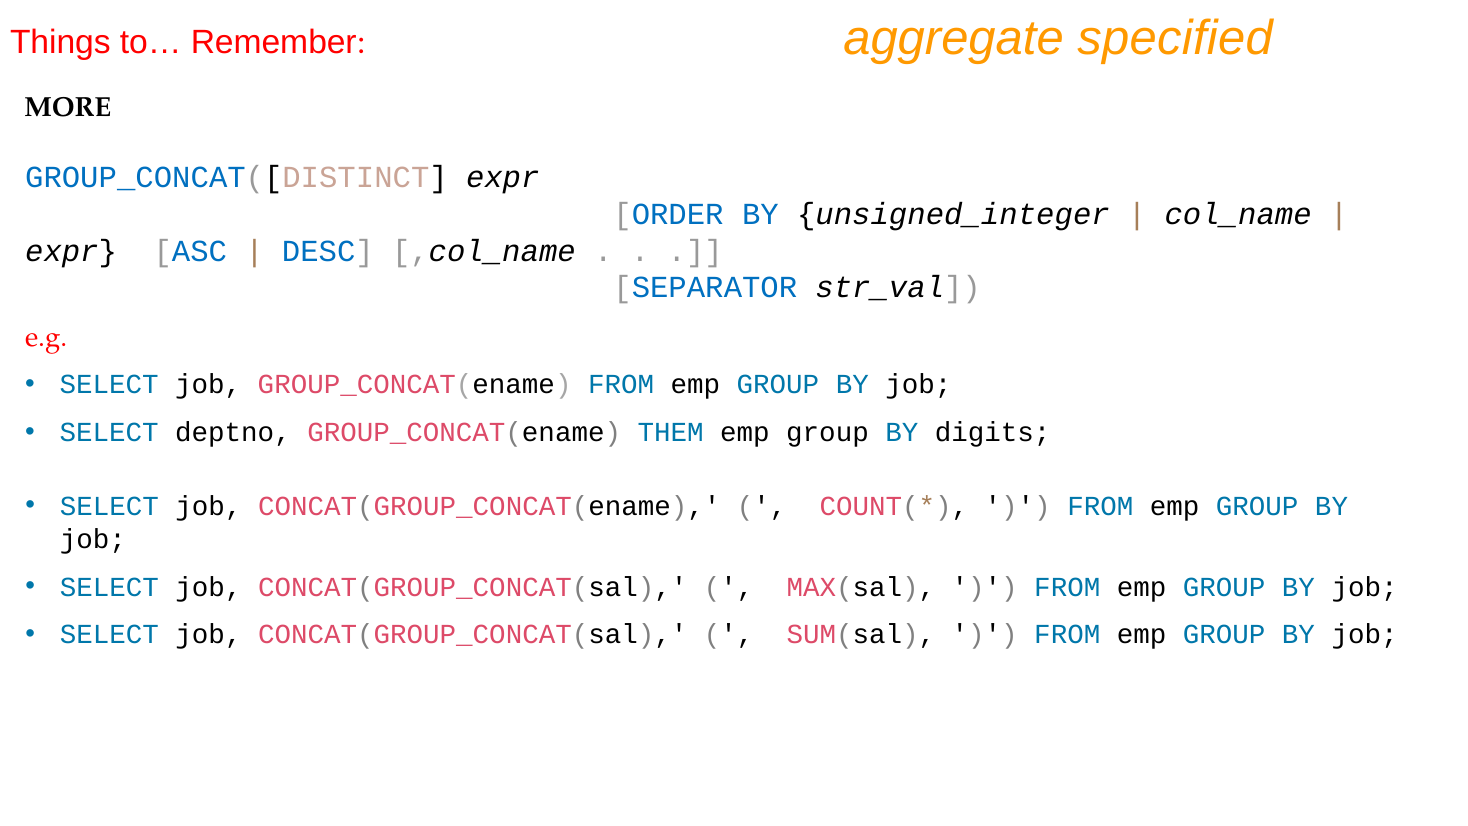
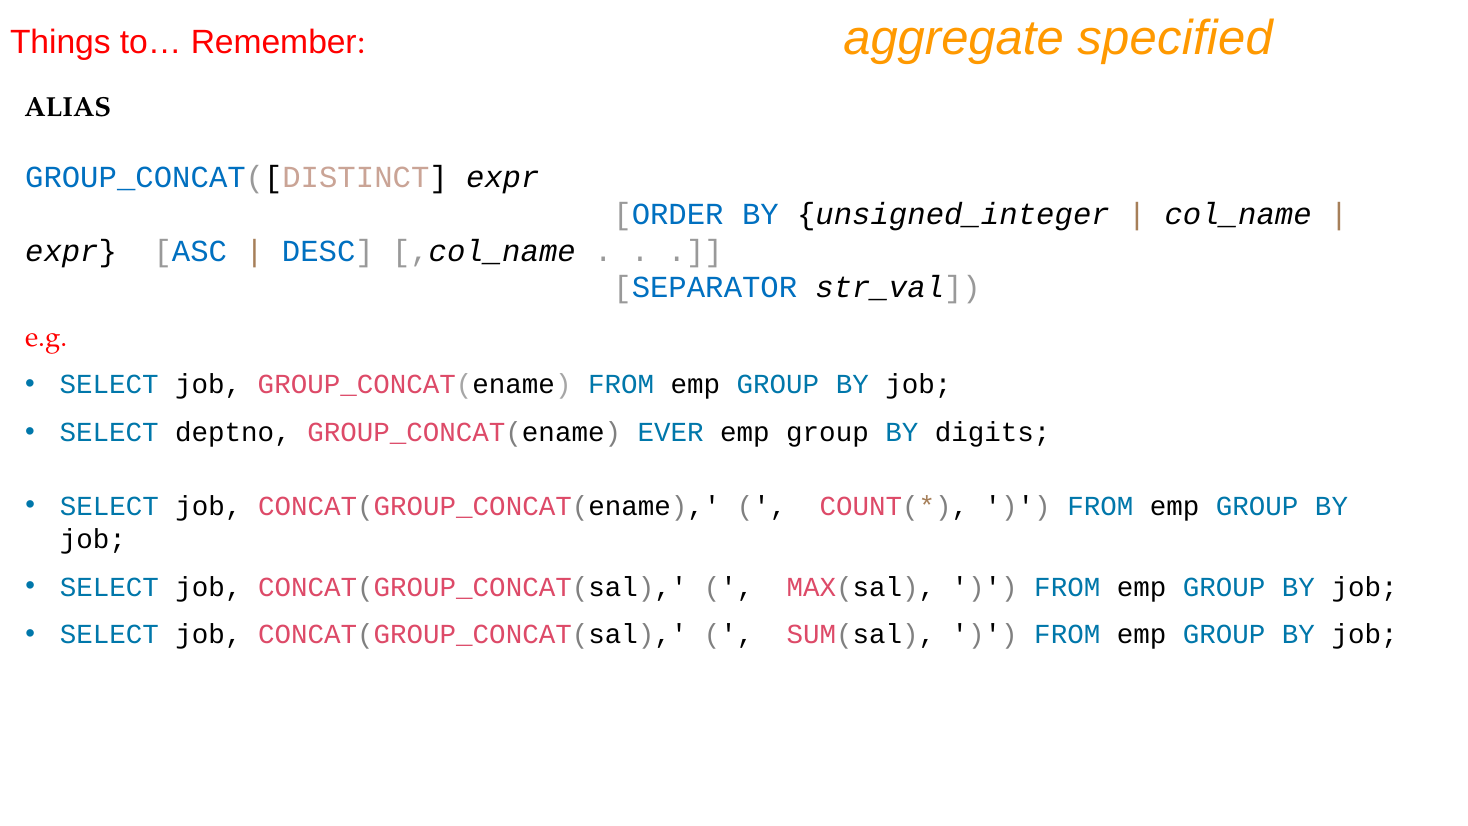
MORE: MORE -> ALIAS
THEM: THEM -> EVER
